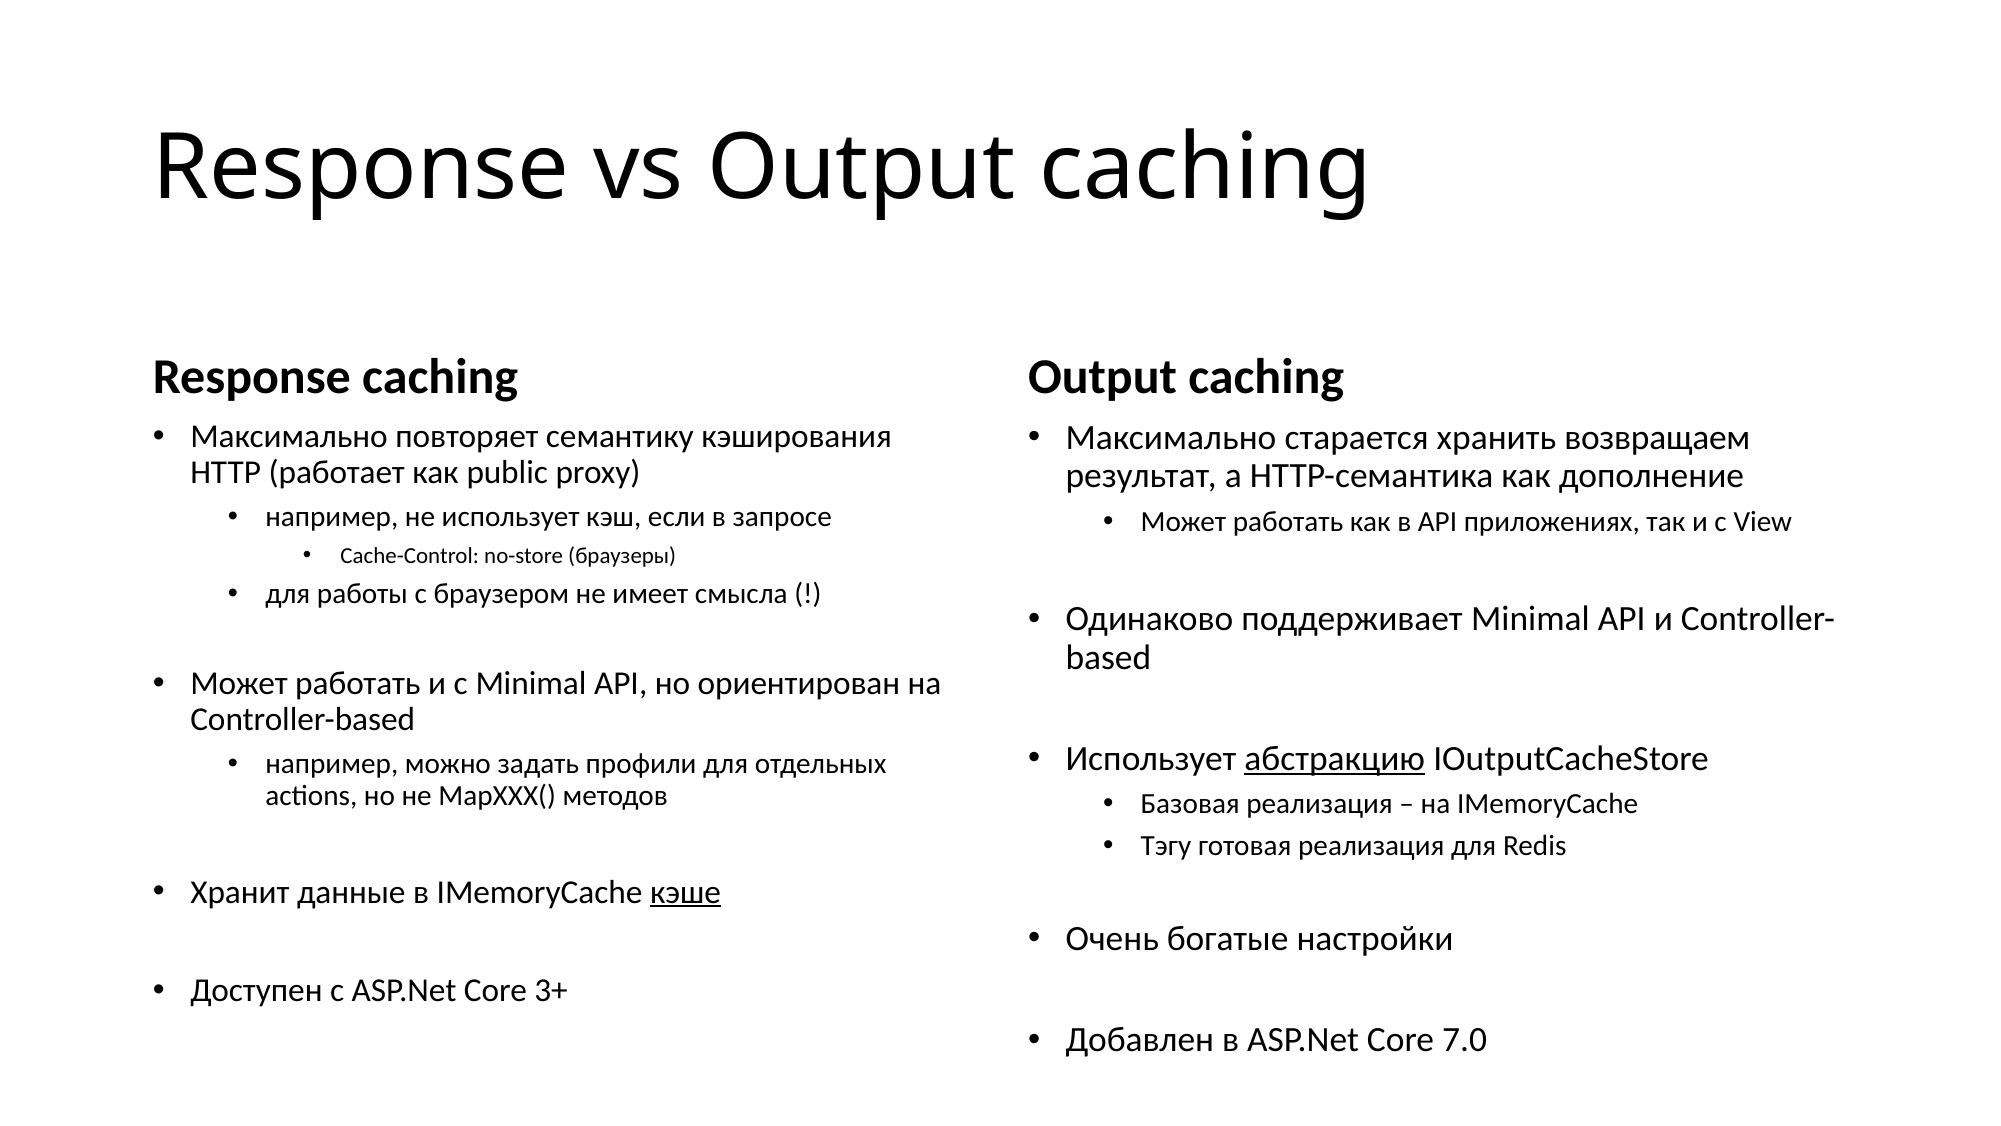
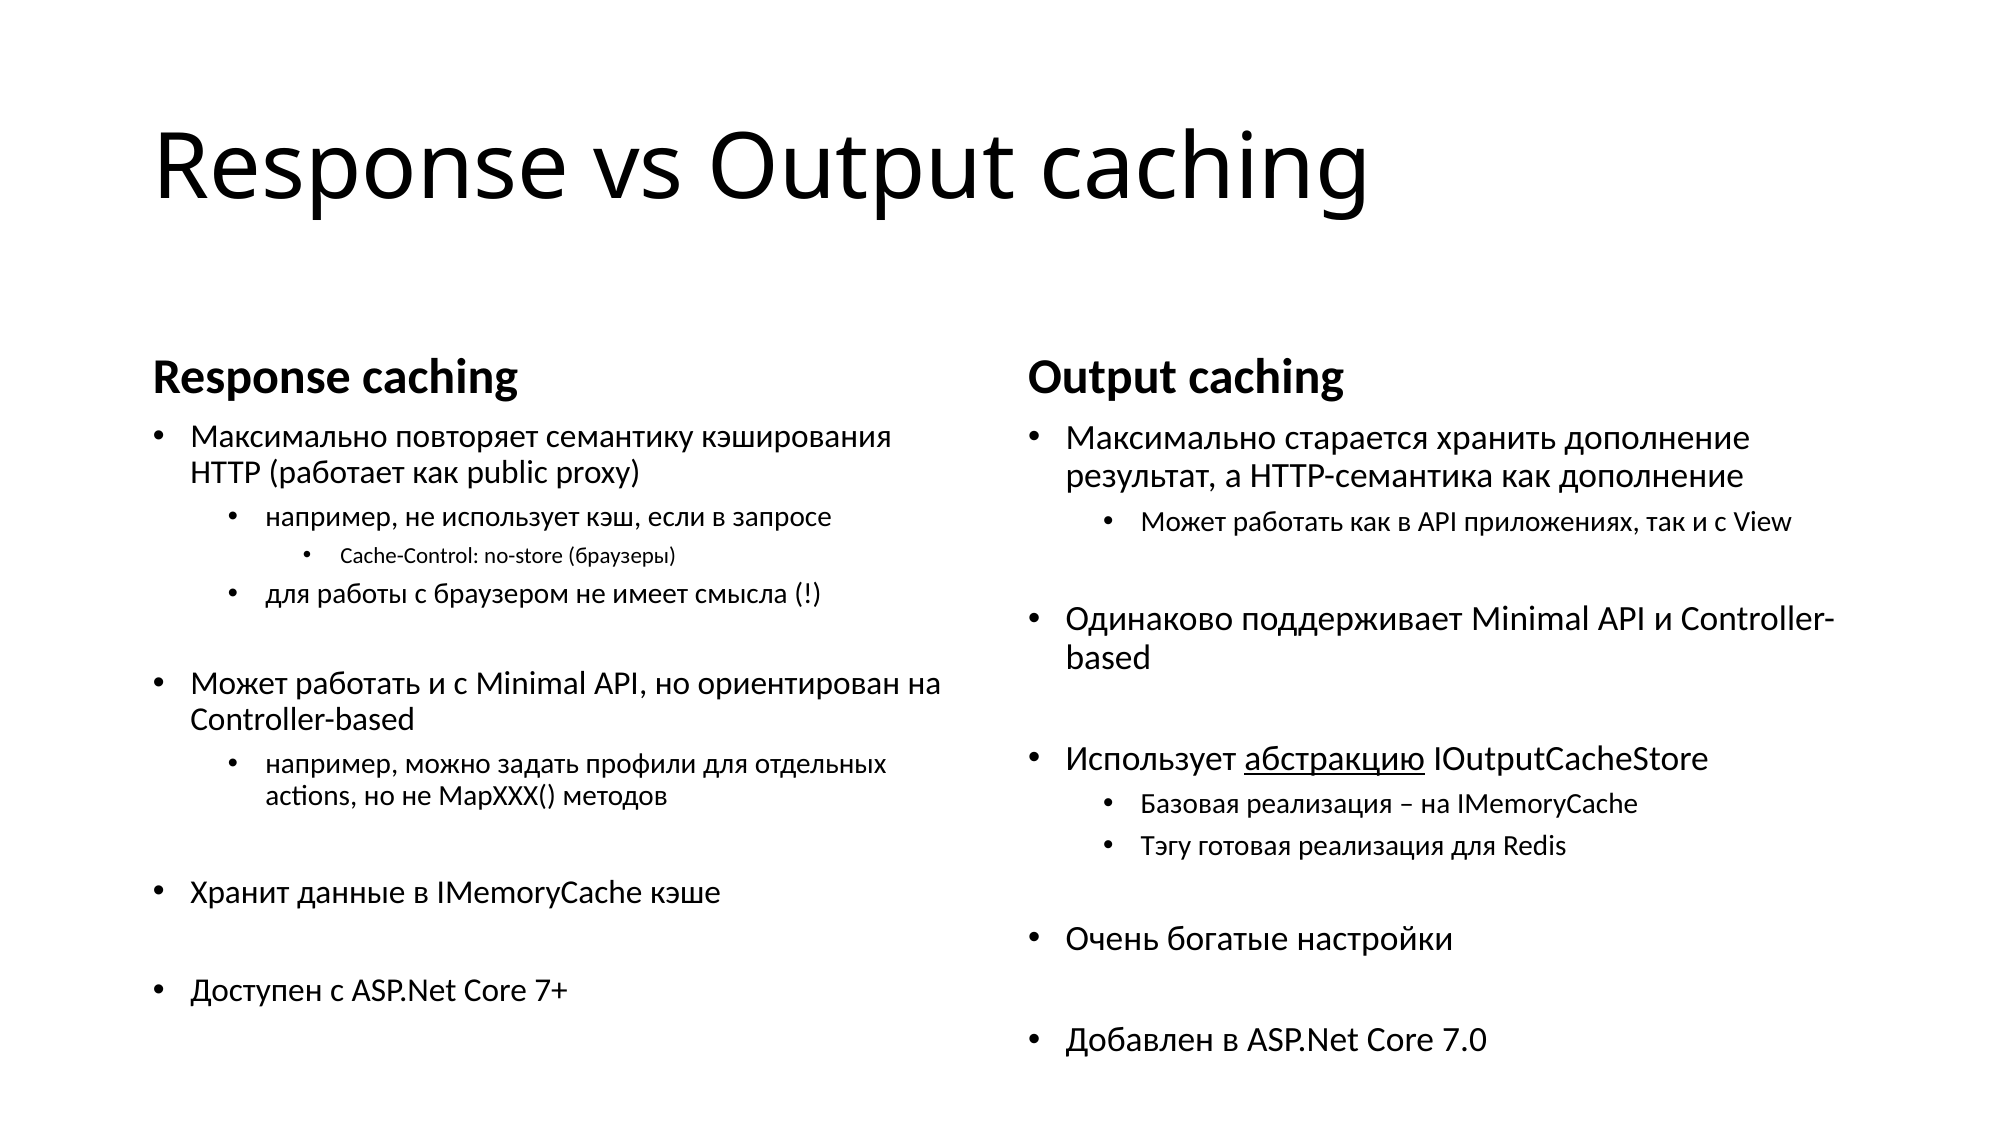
хранить возвращаем: возвращаем -> дополнение
кэше underline: present -> none
3+: 3+ -> 7+
